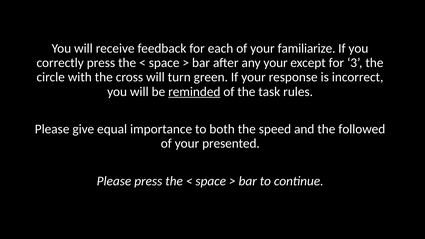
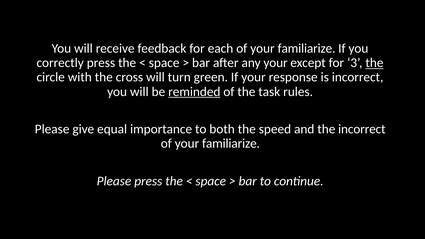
the at (374, 63) underline: none -> present
the followed: followed -> incorrect
presented at (231, 144): presented -> familiarize
